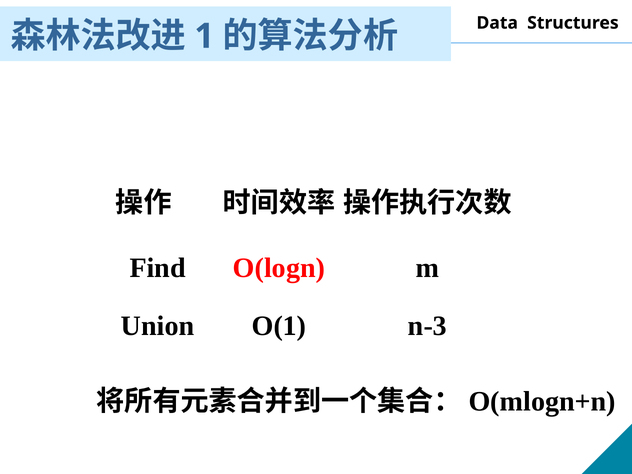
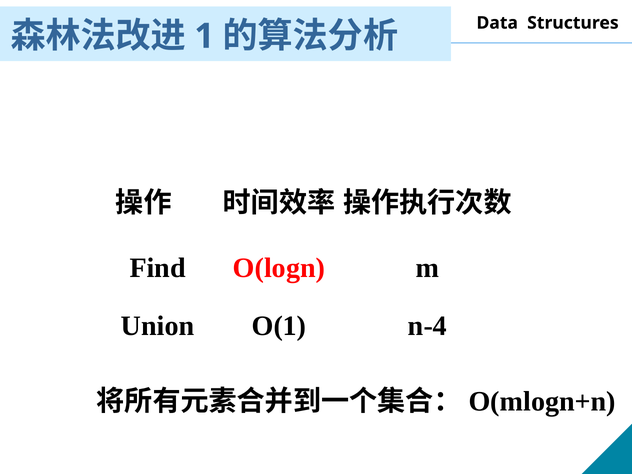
n-3: n-3 -> n-4
